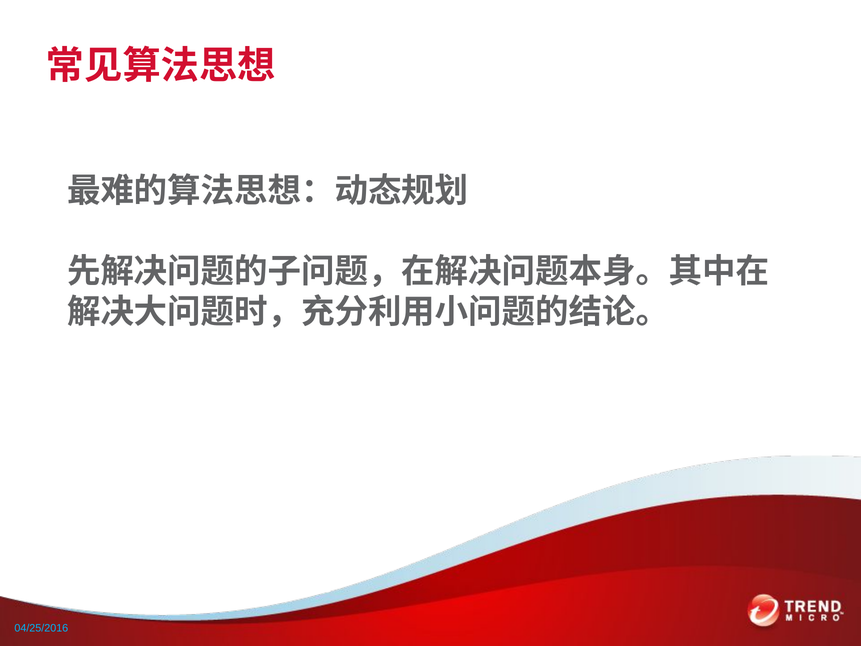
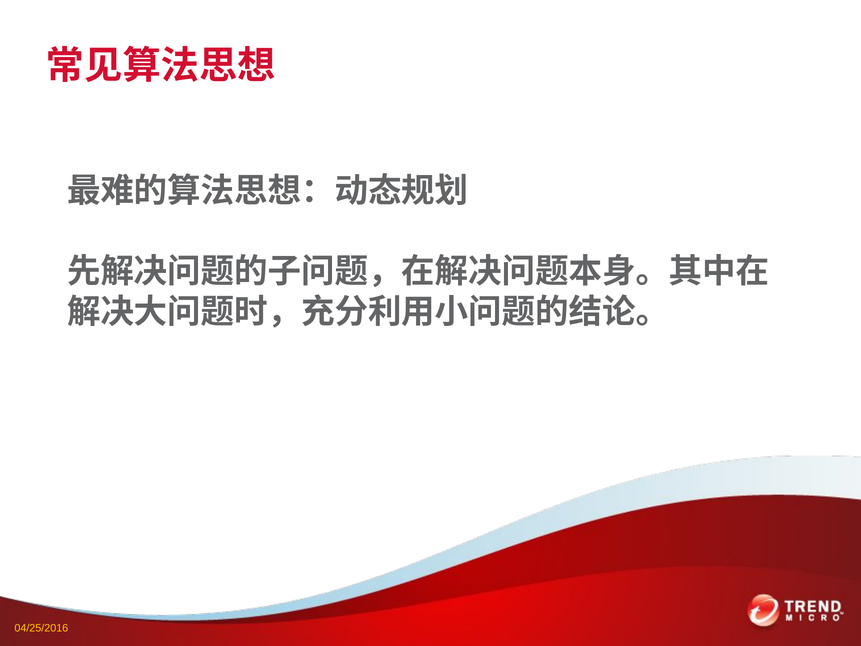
04/25/2016 colour: light blue -> yellow
